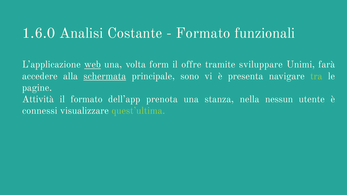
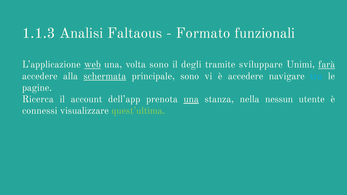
1.6.0: 1.6.0 -> 1.1.3
Costante: Costante -> Faltaous
volta form: form -> sono
offre: offre -> degli
farà underline: none -> present
è presenta: presenta -> accedere
tra colour: light green -> light blue
Attività: Attività -> Ricerca
il formato: formato -> account
una at (191, 99) underline: none -> present
